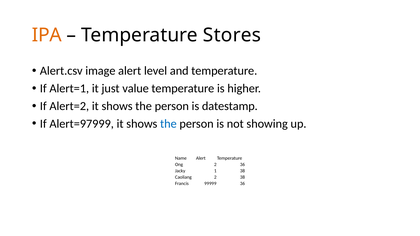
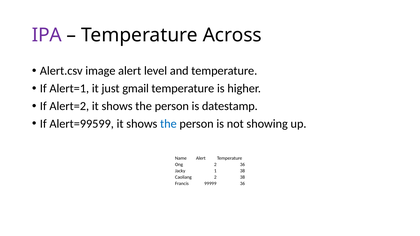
IPA colour: orange -> purple
Stores: Stores -> Across
value: value -> gmail
Alert=97999: Alert=97999 -> Alert=99599
